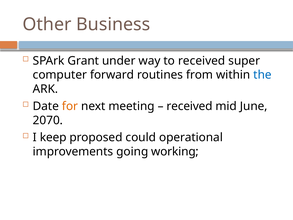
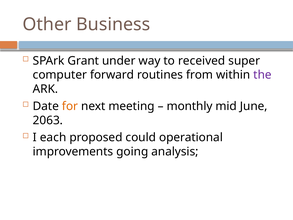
the colour: blue -> purple
received at (190, 106): received -> monthly
2070: 2070 -> 2063
keep: keep -> each
working: working -> analysis
